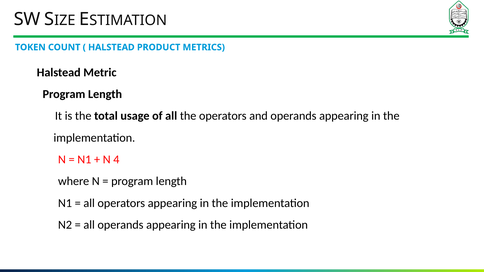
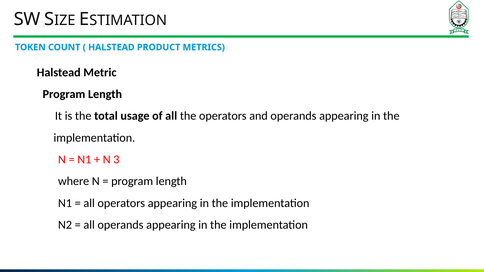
4: 4 -> 3
